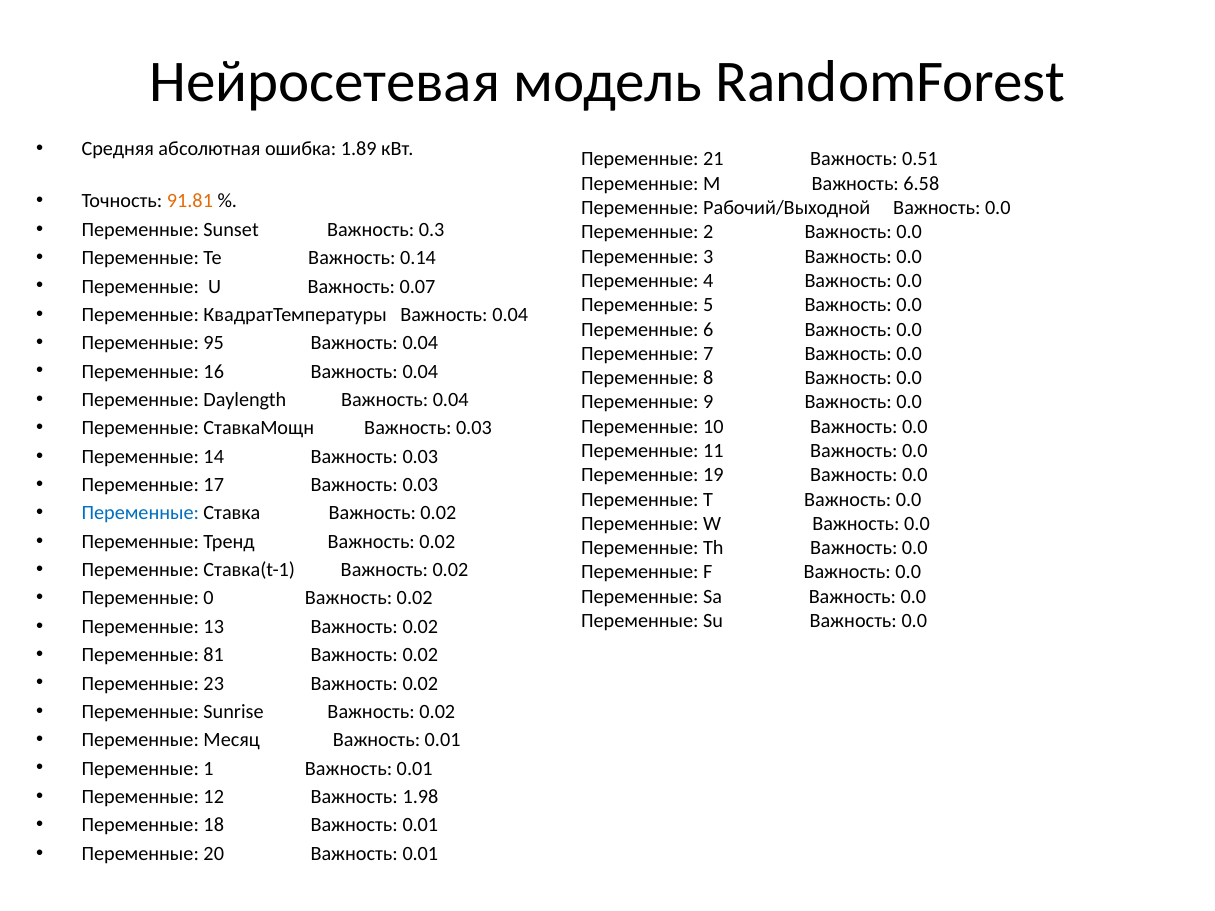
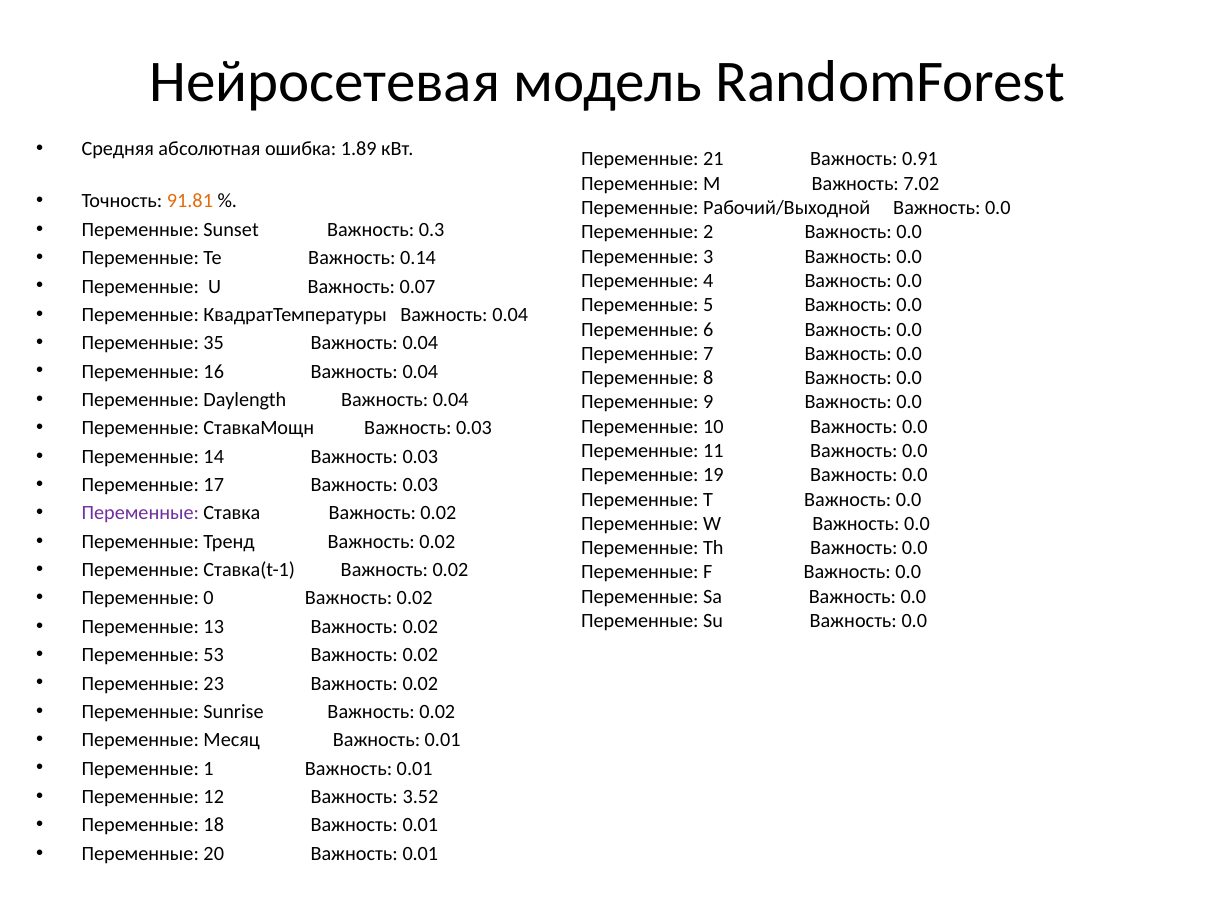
0.51: 0.51 -> 0.91
6.58: 6.58 -> 7.02
95: 95 -> 35
Переменные at (140, 513) colour: blue -> purple
81: 81 -> 53
1.98: 1.98 -> 3.52
